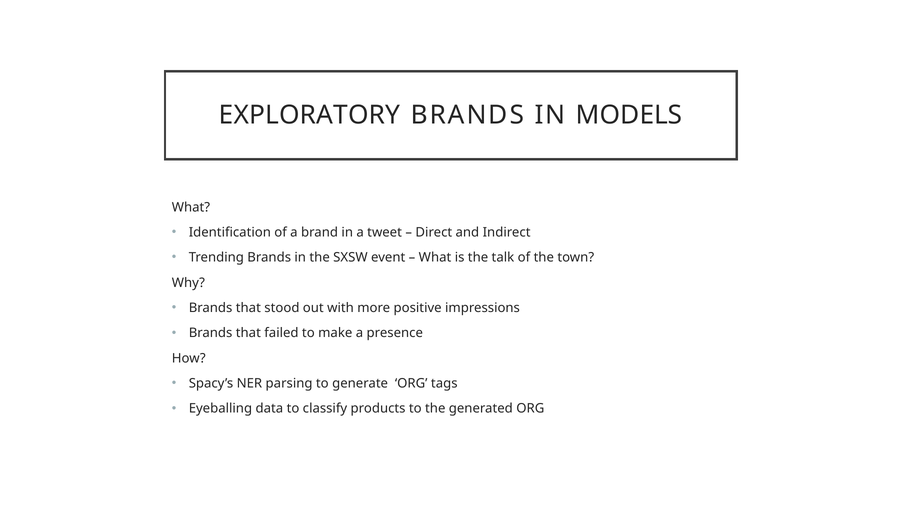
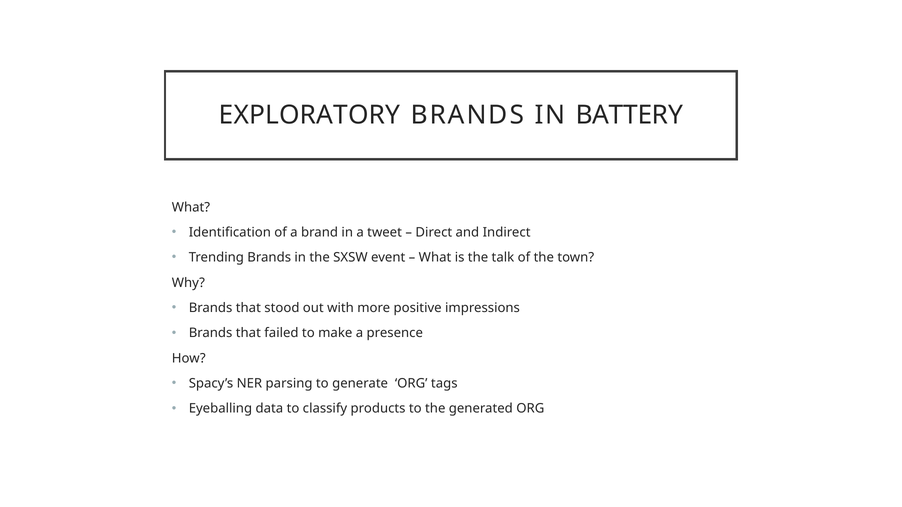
MODELS: MODELS -> BATTERY
